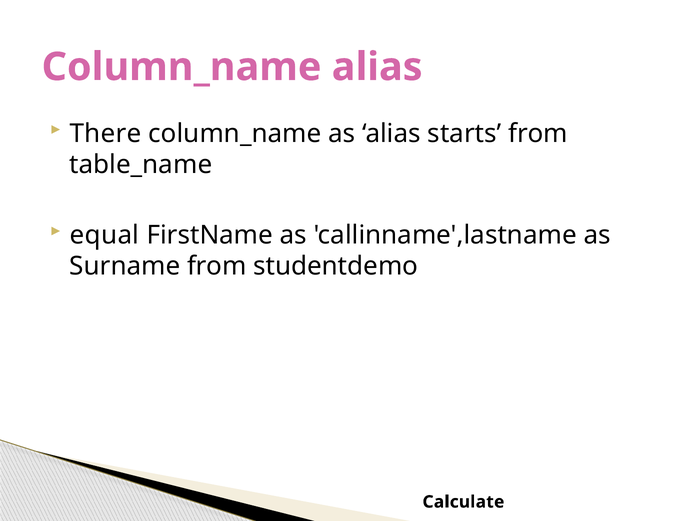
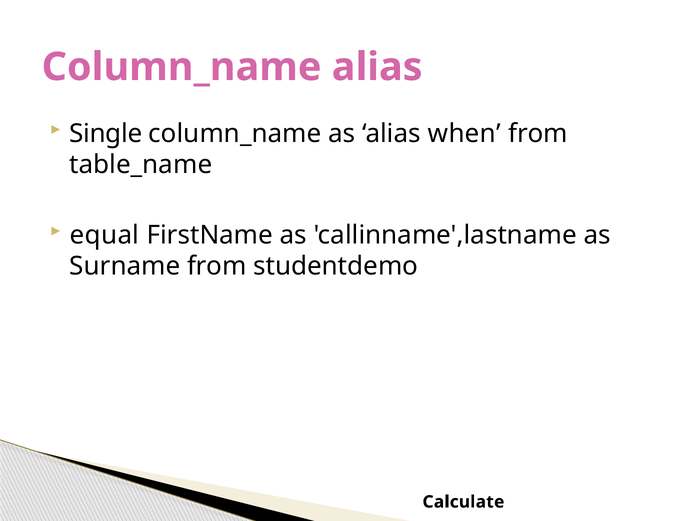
There: There -> Single
starts: starts -> when
